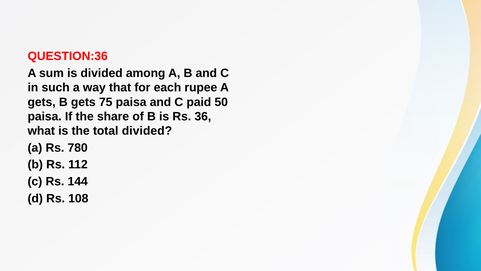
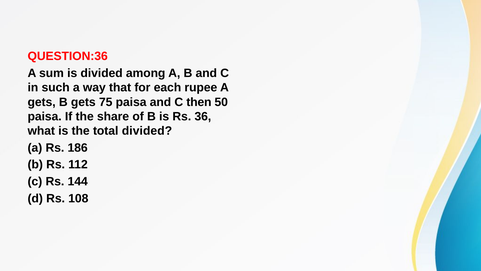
paid: paid -> then
780: 780 -> 186
